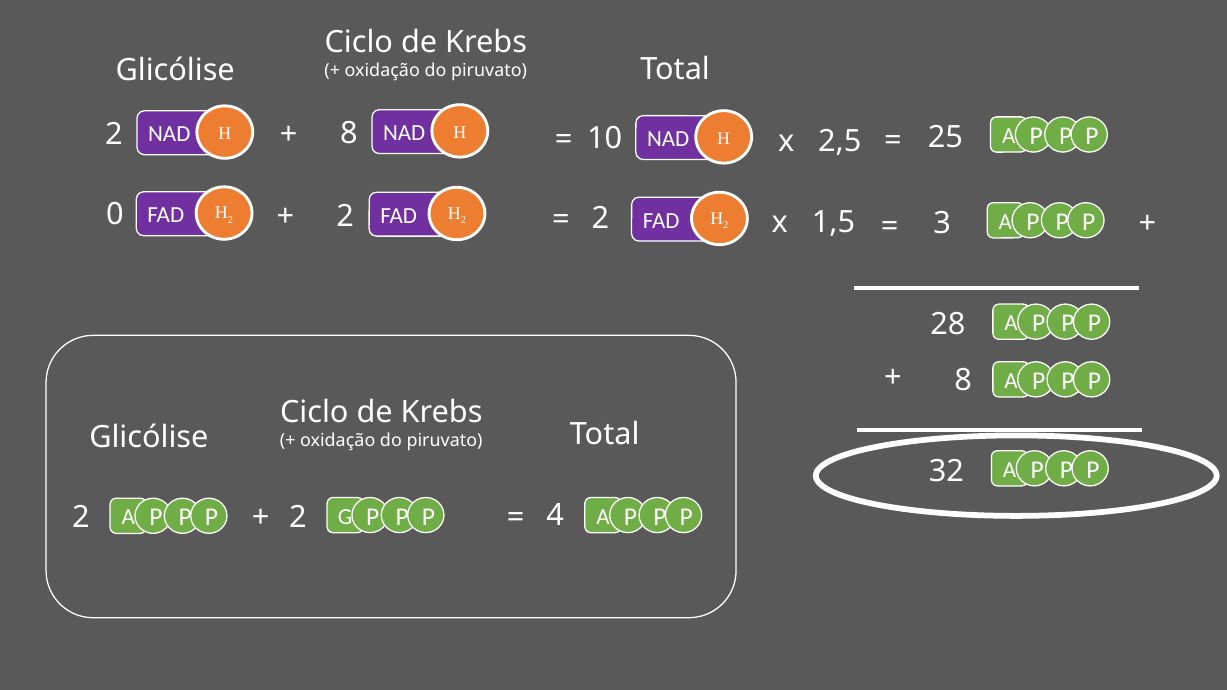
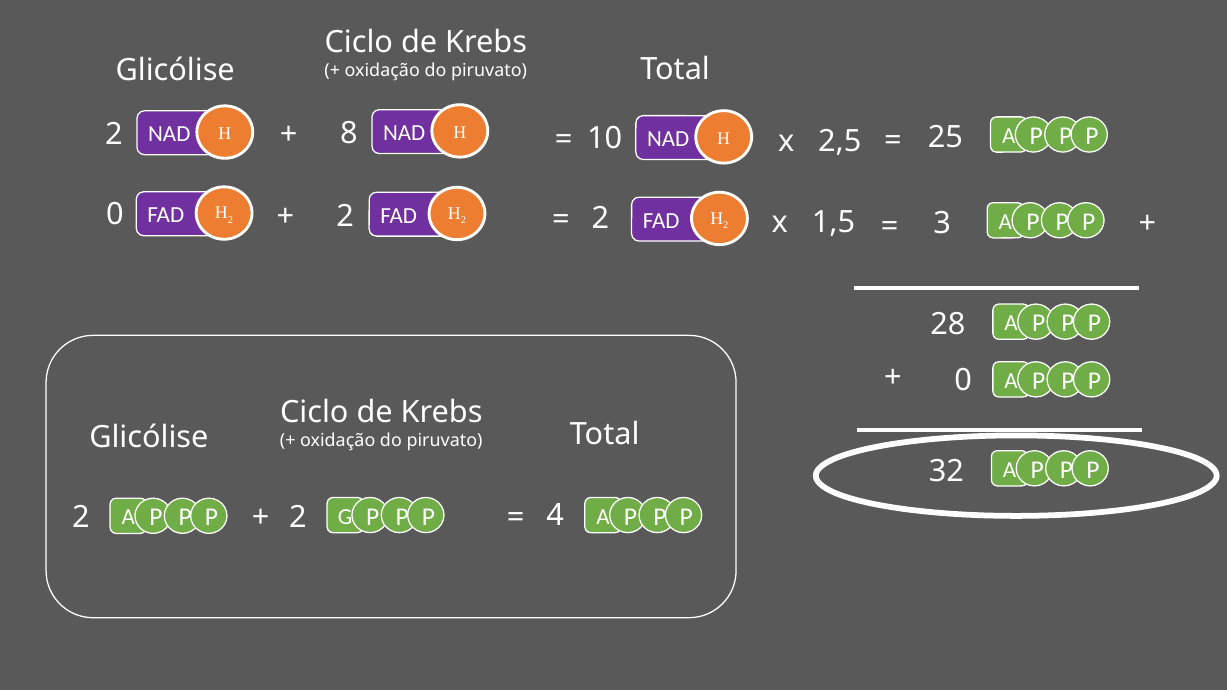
8 at (963, 380): 8 -> 0
